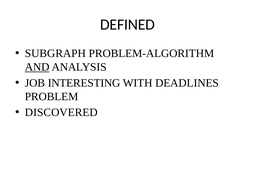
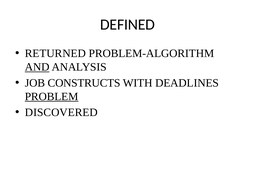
SUBGRAPH: SUBGRAPH -> RETURNED
INTERESTING: INTERESTING -> CONSTRUCTS
PROBLEM underline: none -> present
